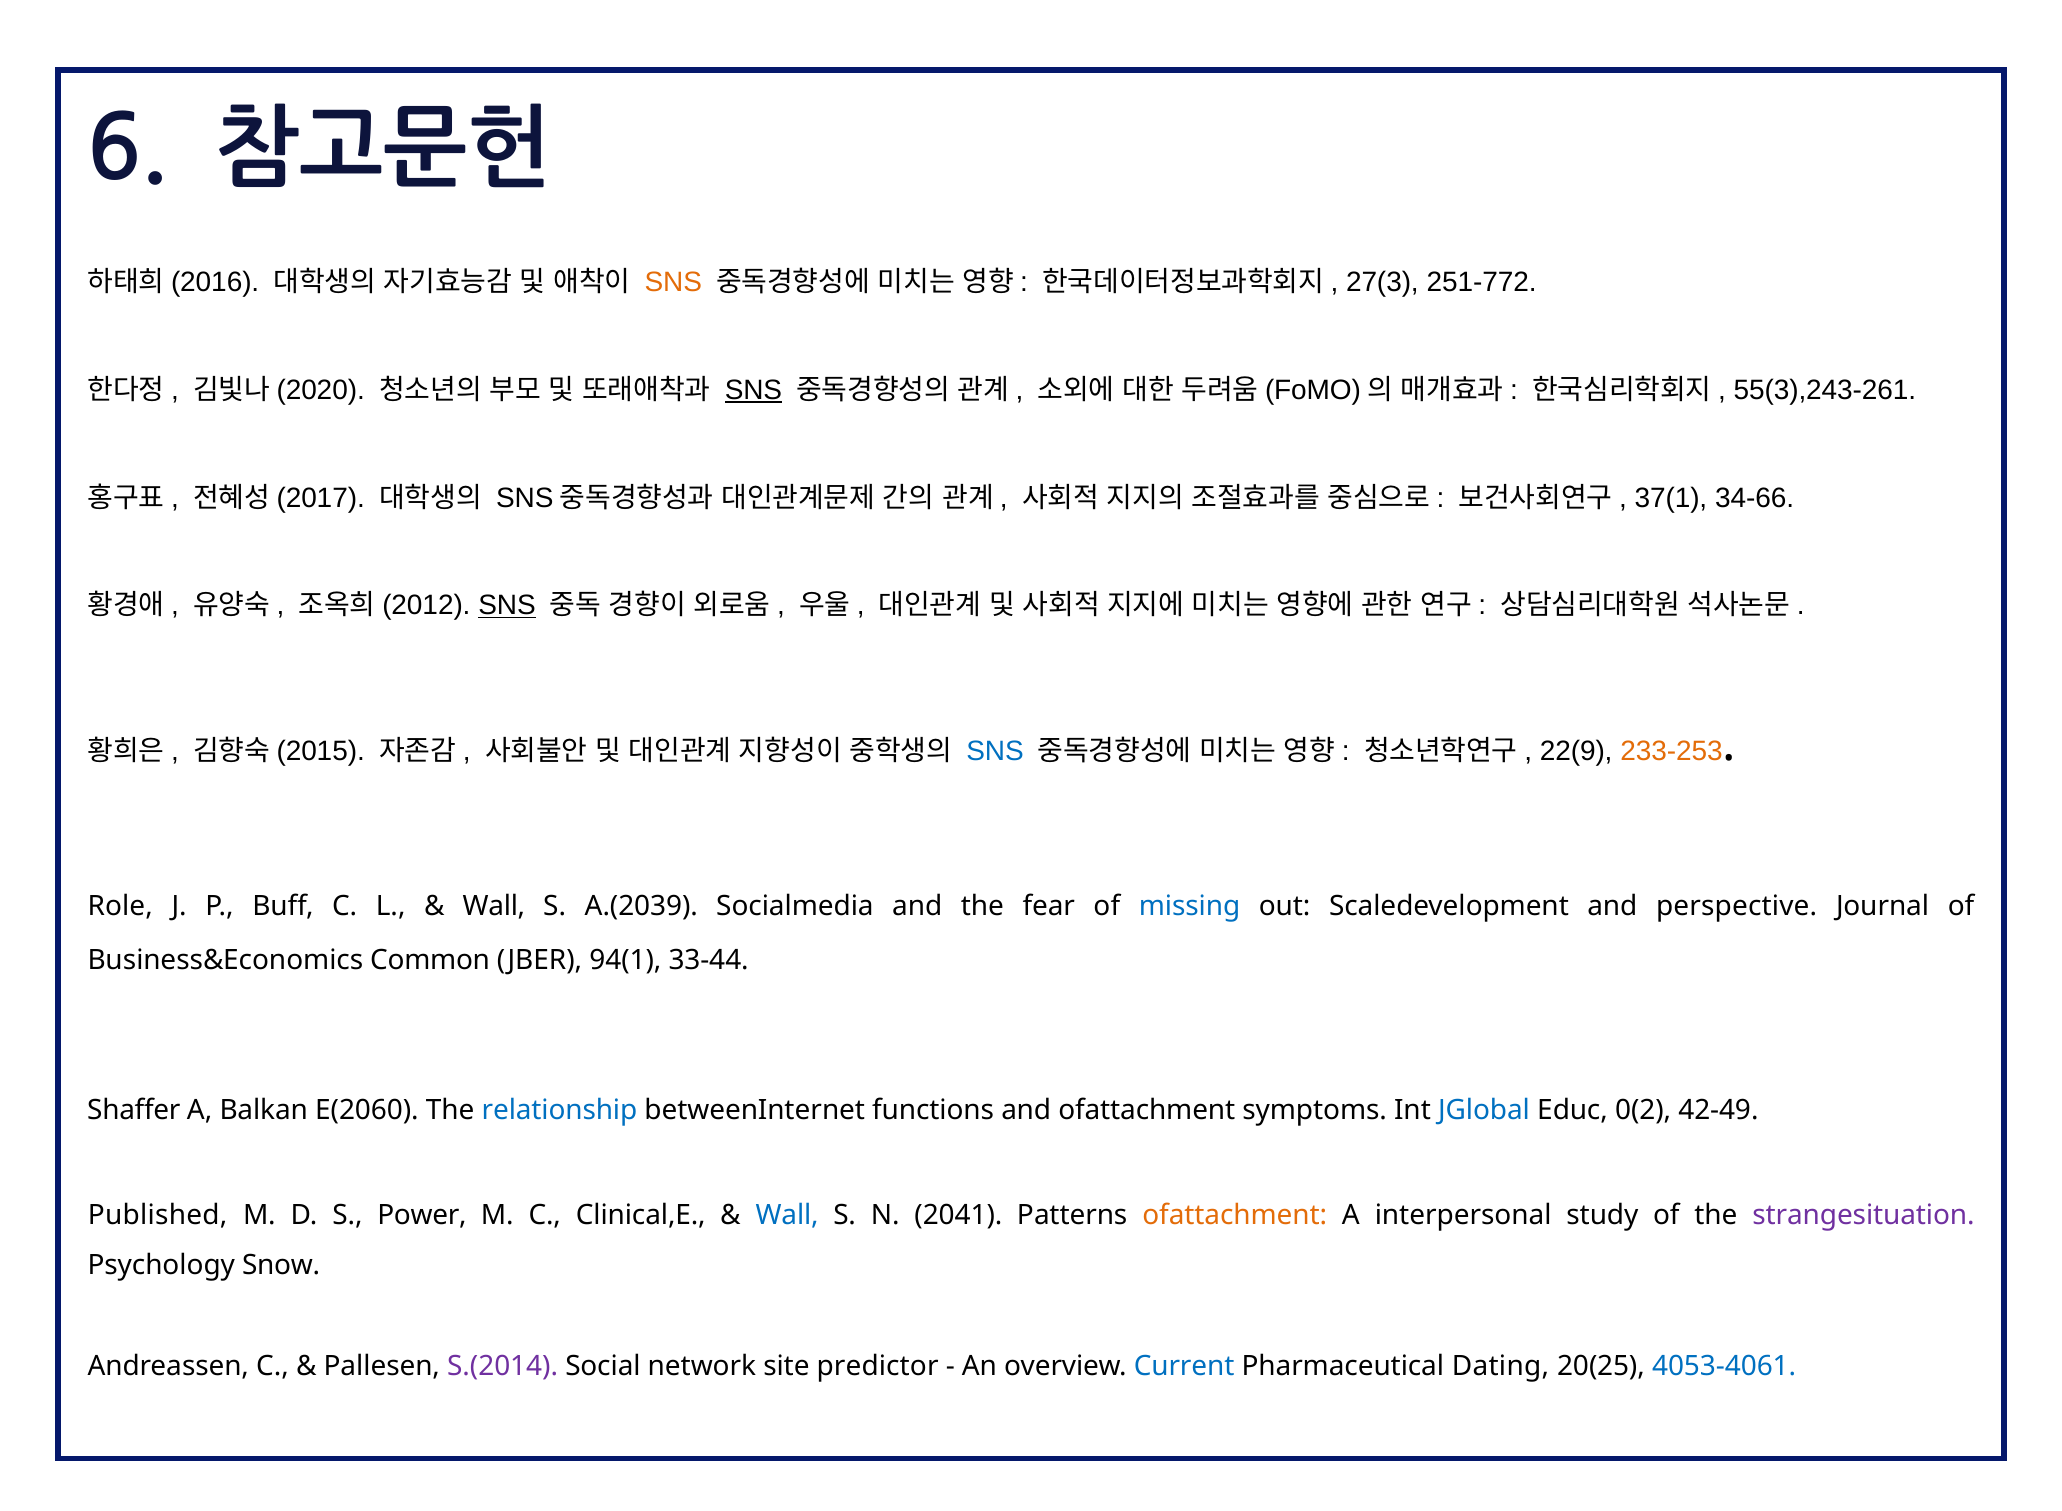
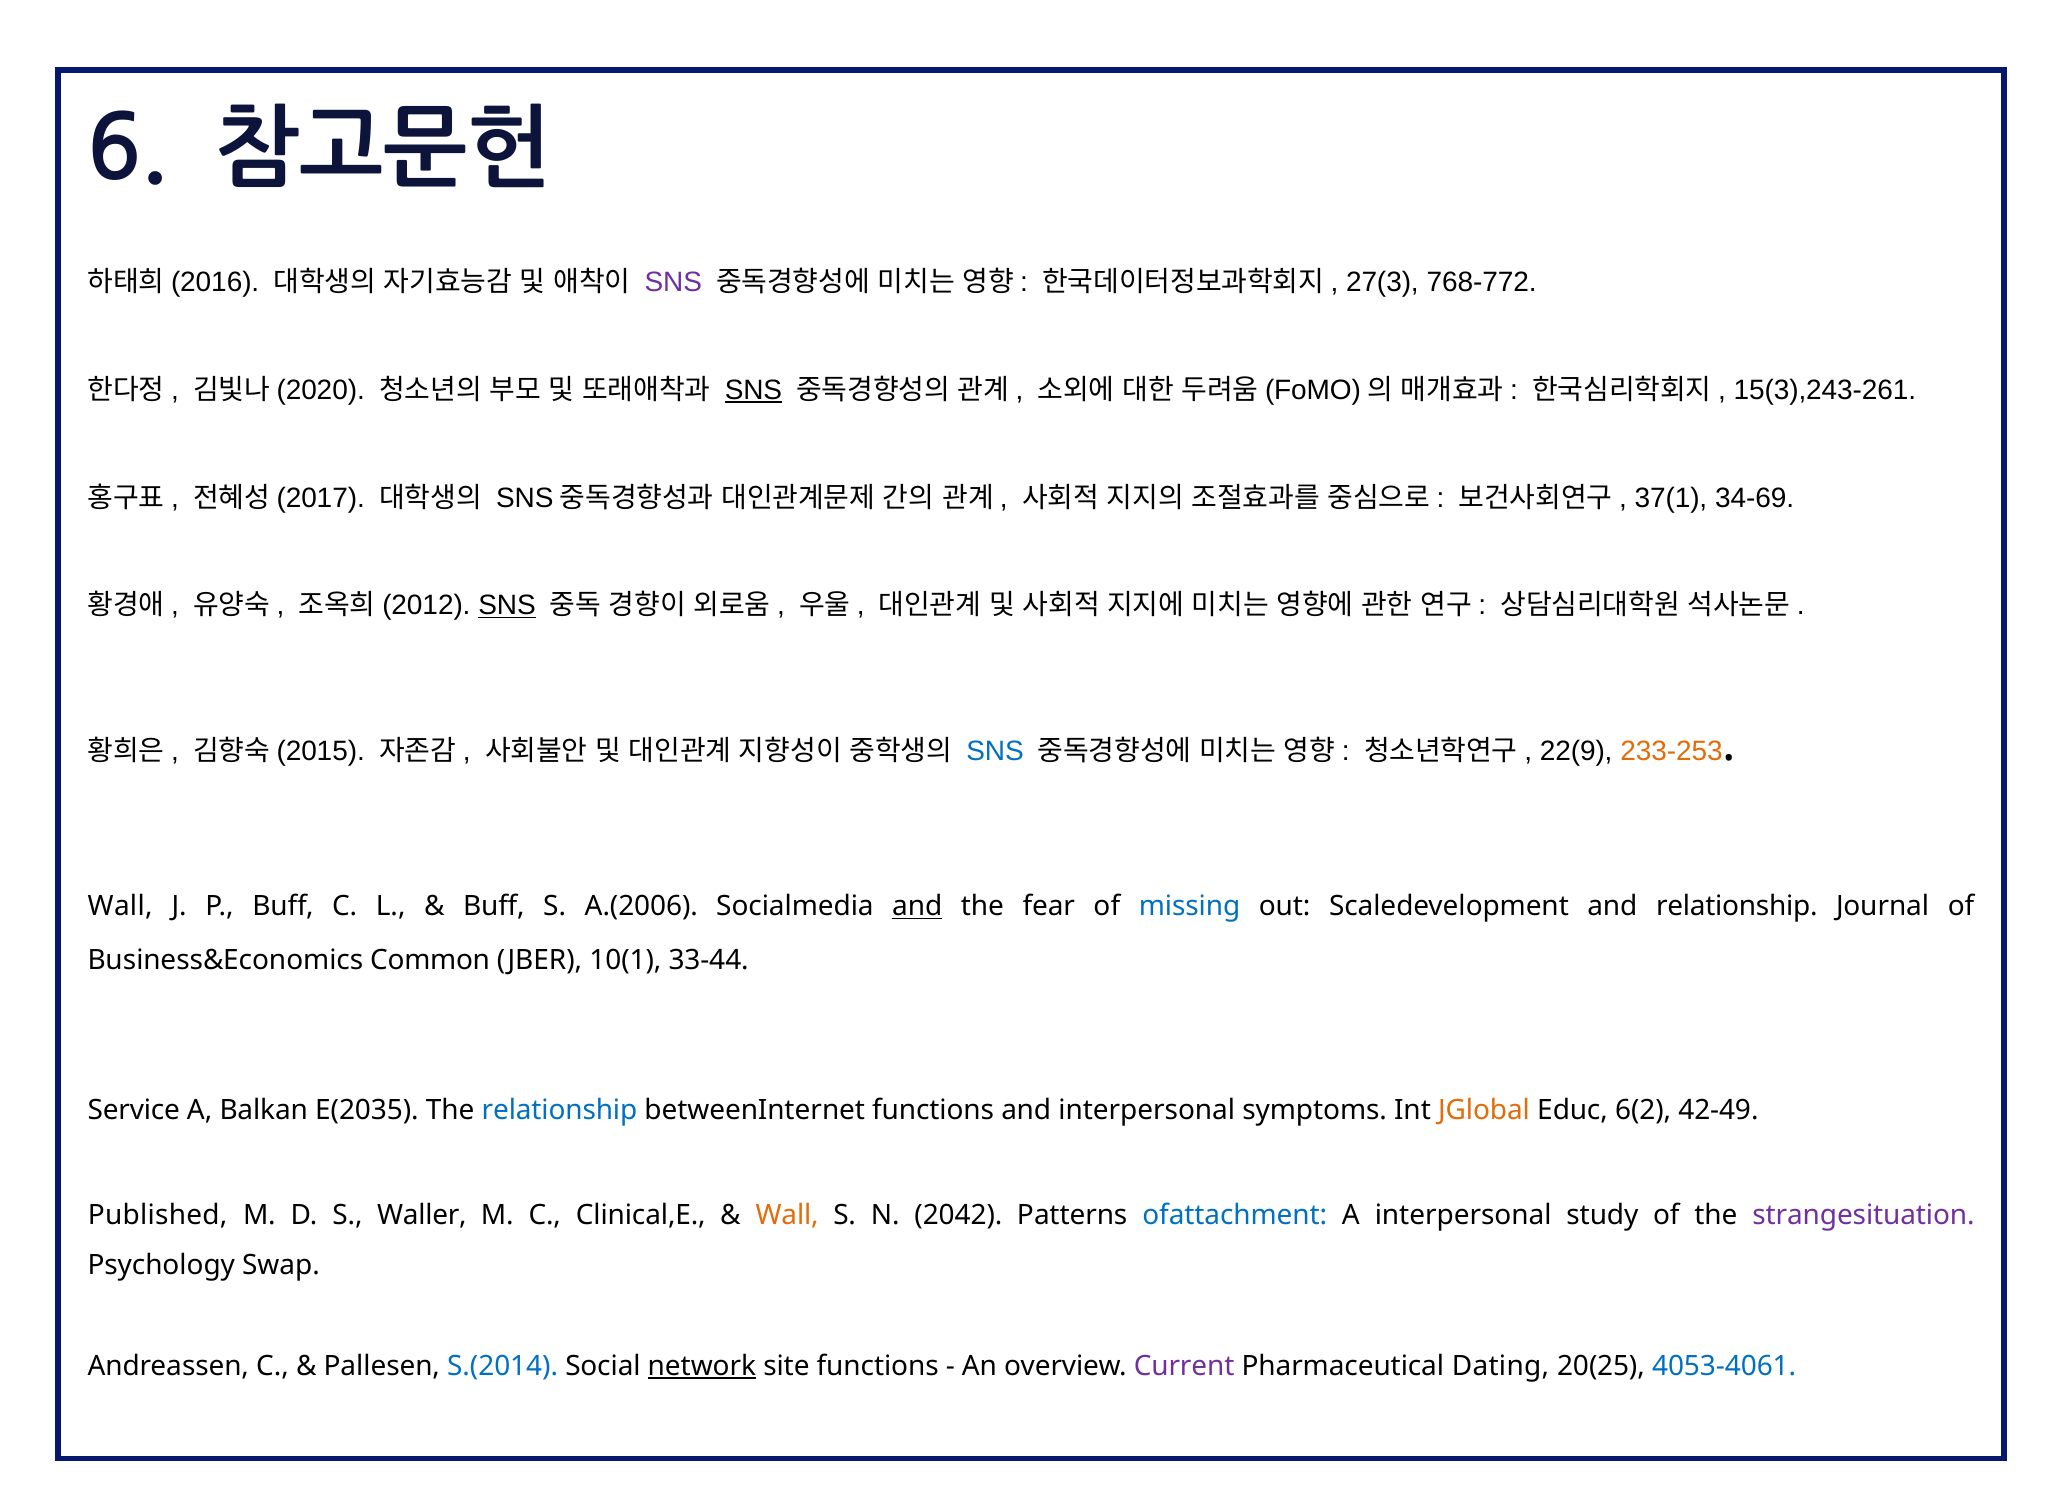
SNS at (673, 283) colour: orange -> purple
251-772: 251-772 -> 768-772
55(3),243-261: 55(3),243-261 -> 15(3),243-261
34-66: 34-66 -> 34-69
Role at (120, 906): Role -> Wall
Wall at (494, 906): Wall -> Buff
A.(2039: A.(2039 -> A.(2006
and at (917, 906) underline: none -> present
and perspective: perspective -> relationship
94(1: 94(1 -> 10(1
Shaffer: Shaffer -> Service
E(2060: E(2060 -> E(2035
and ofattachment: ofattachment -> interpersonal
JGlobal colour: blue -> orange
0(2: 0(2 -> 6(2
Power: Power -> Waller
Wall at (787, 1214) colour: blue -> orange
2041: 2041 -> 2042
ofattachment at (1235, 1214) colour: orange -> blue
Snow: Snow -> Swap
S.(2014 colour: purple -> blue
network underline: none -> present
site predictor: predictor -> functions
Current colour: blue -> purple
